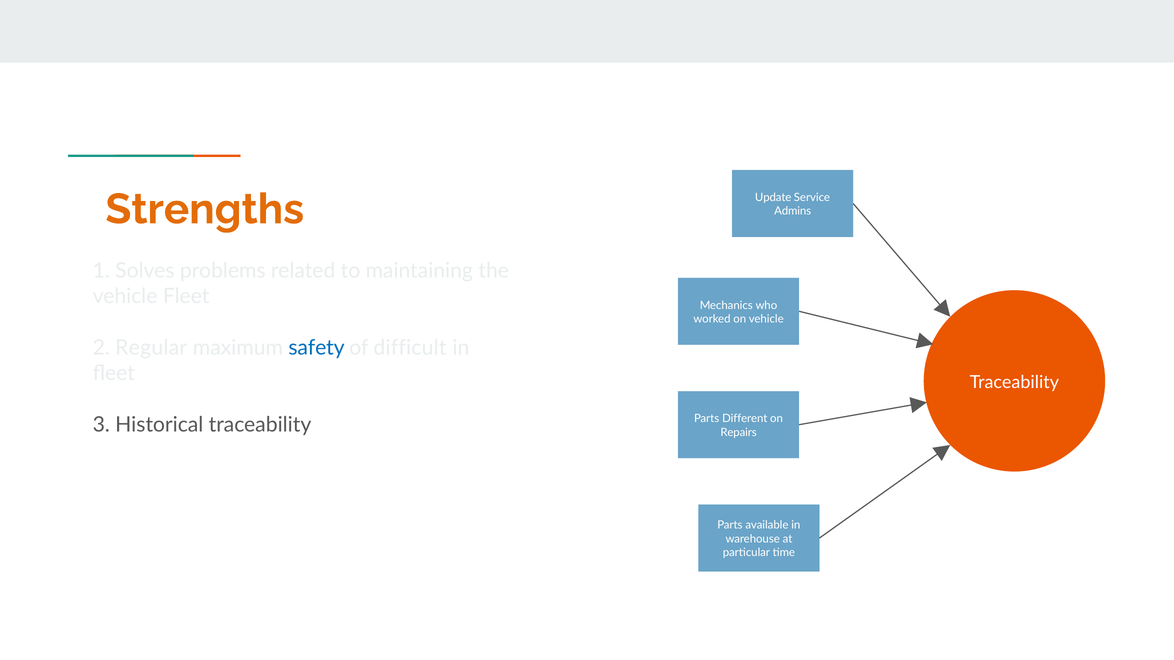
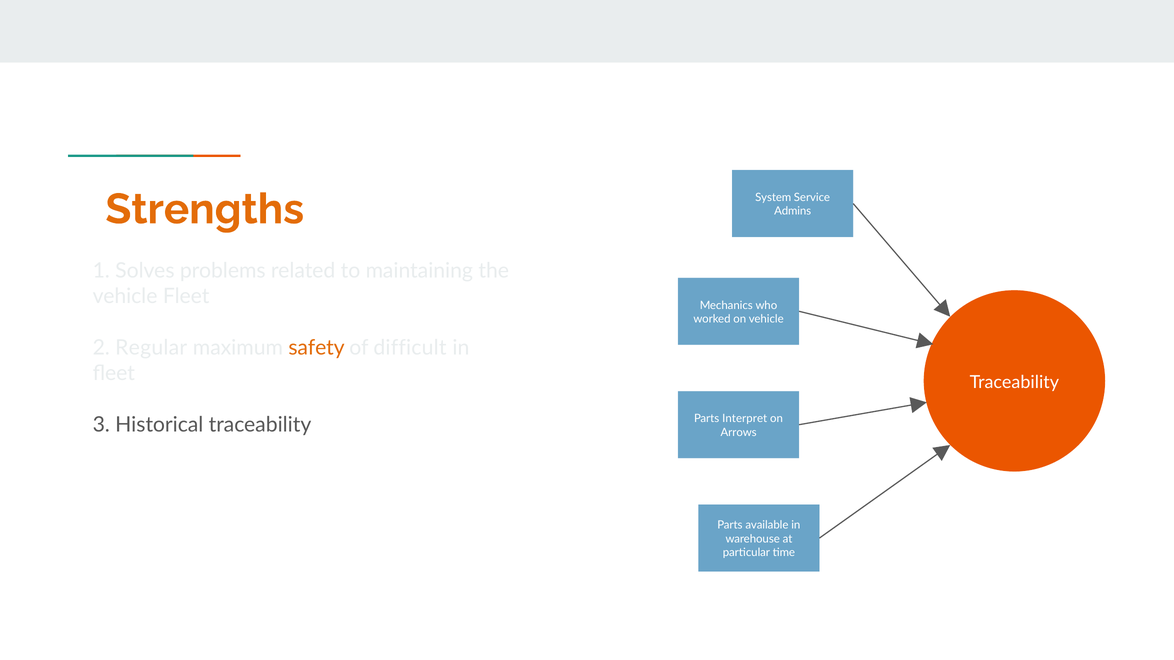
Update: Update -> System
safety colour: blue -> orange
Different: Different -> Interpret
Repairs: Repairs -> Arrows
